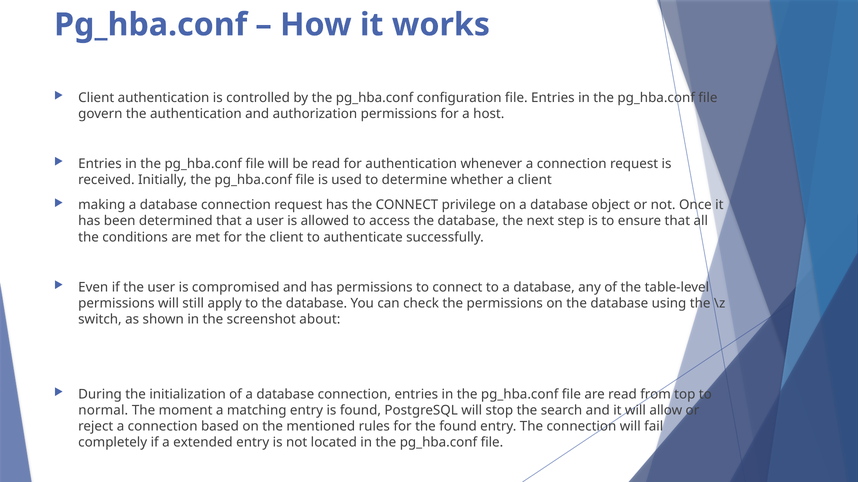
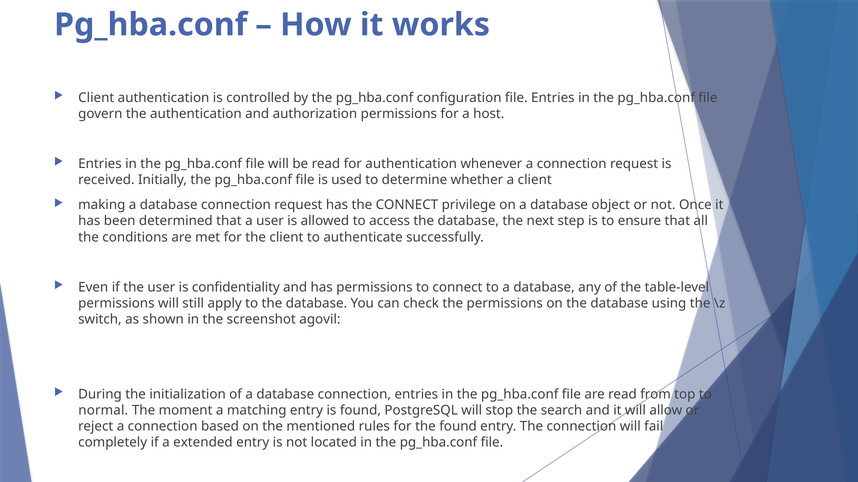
compromised: compromised -> confidentiality
about: about -> agovil
